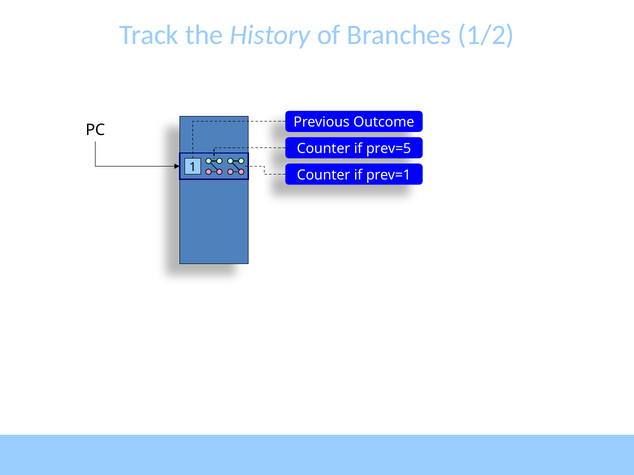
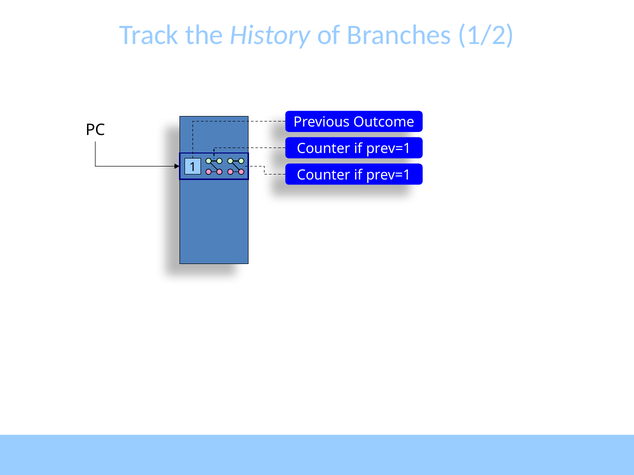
prev=5 at (389, 149): prev=5 -> prev=1
